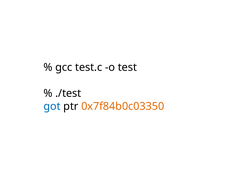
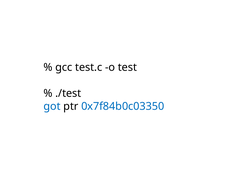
0x7f84b0c03350 colour: orange -> blue
